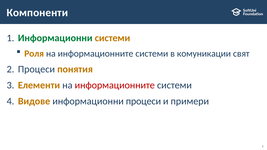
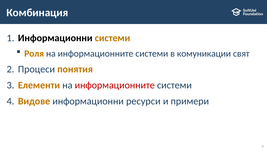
Компоненти: Компоненти -> Комбинация
Информационни at (55, 38) colour: green -> black
информационни процеси: процеси -> ресурси
